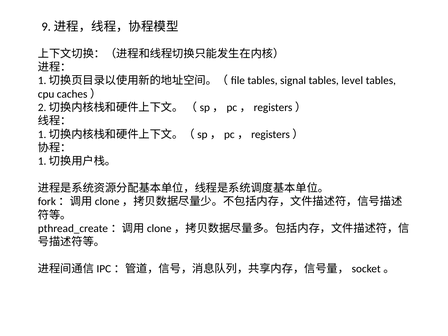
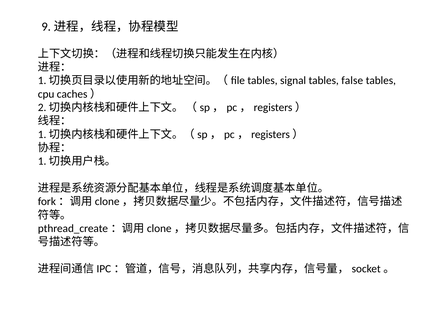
level: level -> false
